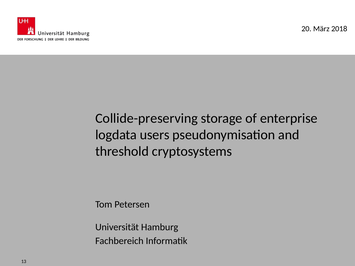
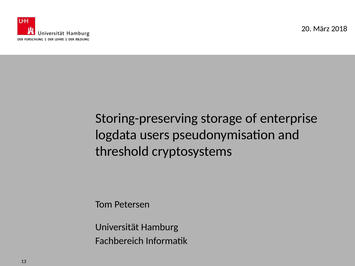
Collide-preserving: Collide-preserving -> Storing-preserving
